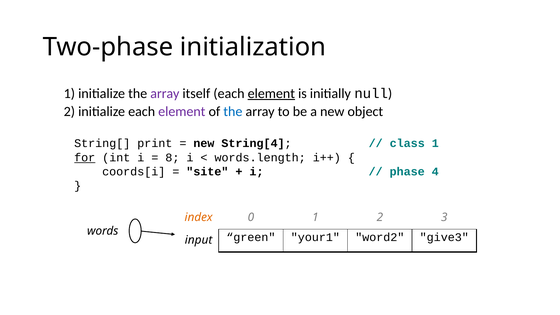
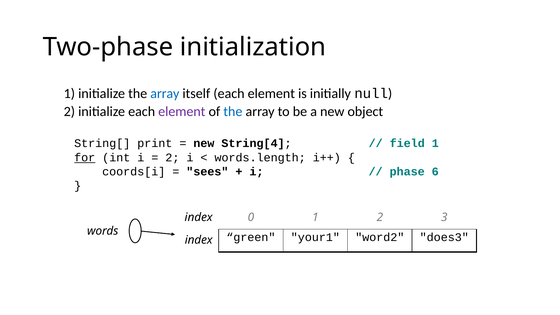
array at (165, 93) colour: purple -> blue
element at (271, 93) underline: present -> none
class: class -> field
8 at (172, 158): 8 -> 2
site: site -> sees
4: 4 -> 6
index at (199, 217) colour: orange -> black
input at (199, 240): input -> index
give3: give3 -> does3
